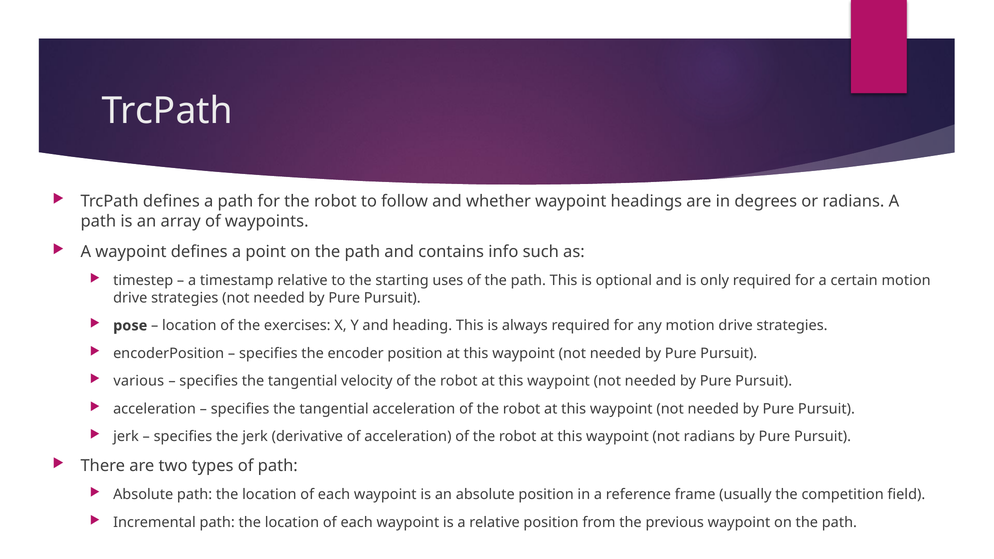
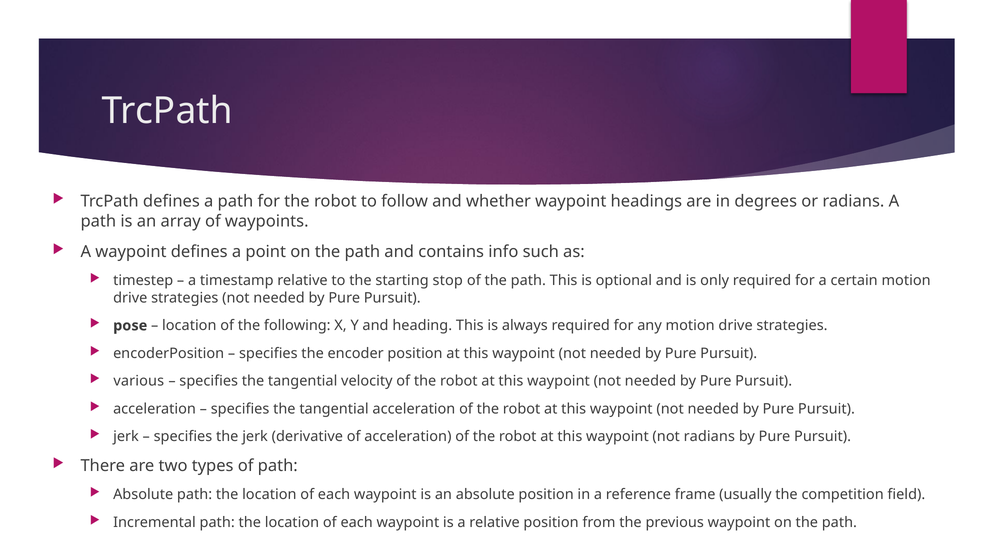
uses: uses -> stop
exercises: exercises -> following
